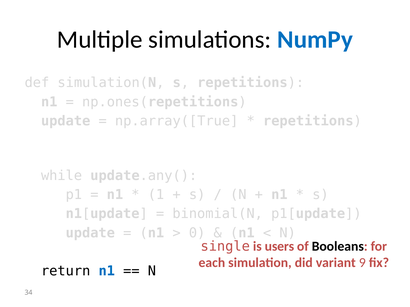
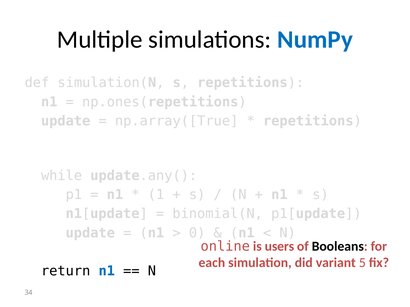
single: single -> online
9: 9 -> 5
